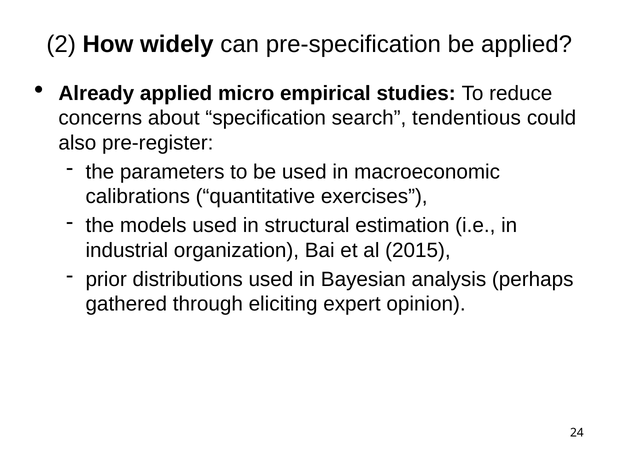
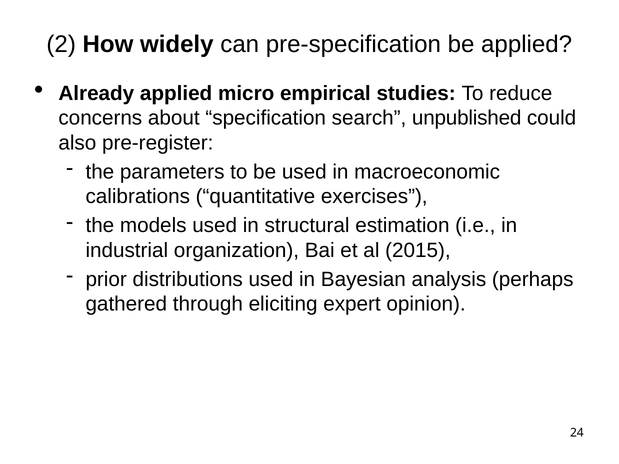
tendentious: tendentious -> unpublished
